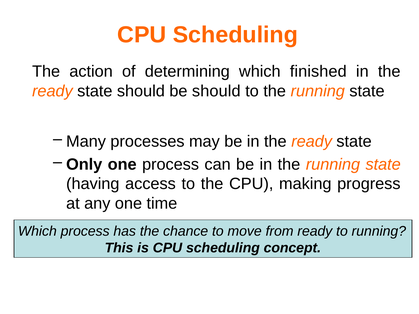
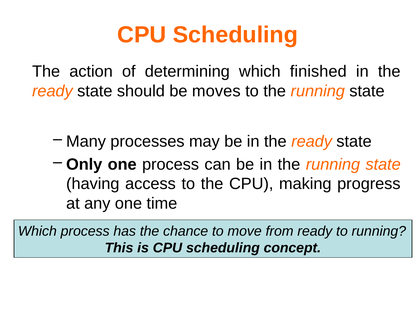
be should: should -> moves
